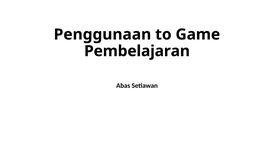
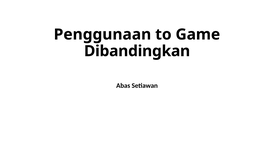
Pembelajaran: Pembelajaran -> Dibandingkan
